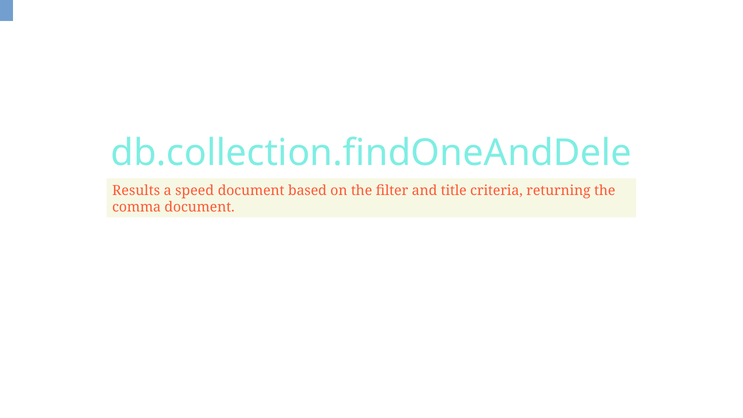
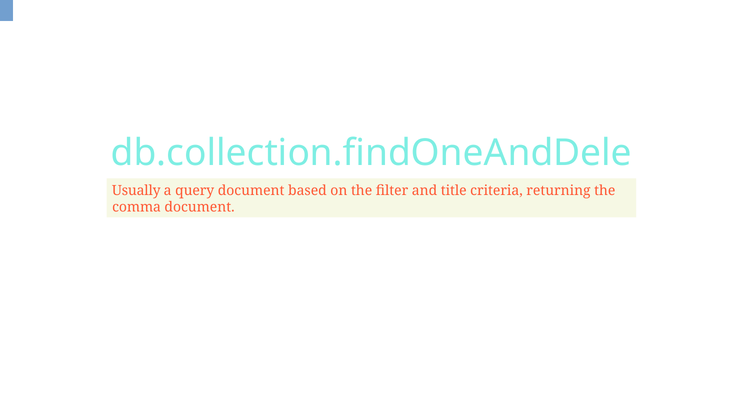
Results: Results -> Usually
speed: speed -> query
